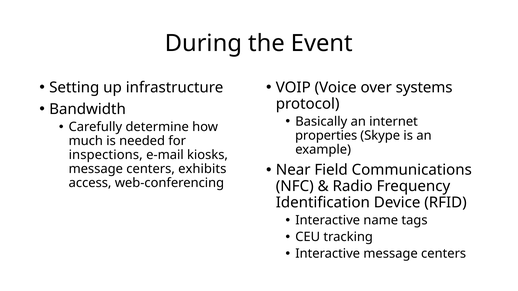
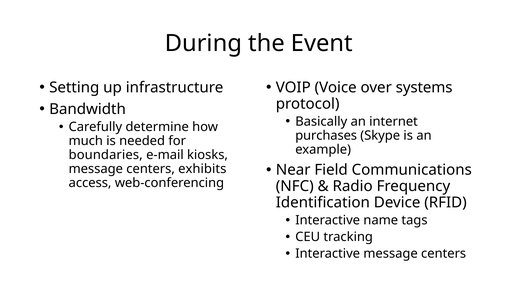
properties: properties -> purchases
inspections: inspections -> boundaries
